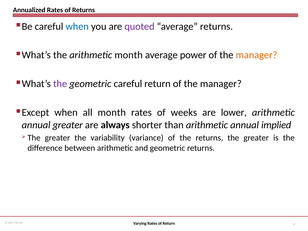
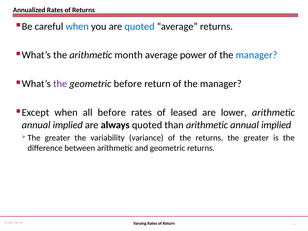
quoted at (140, 26) colour: purple -> blue
manager at (257, 55) colour: orange -> blue
geometric careful: careful -> before
all month: month -> before
weeks: weeks -> leased
greater at (68, 125): greater -> implied
always shorter: shorter -> quoted
